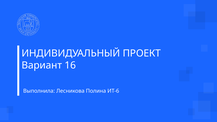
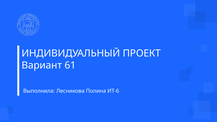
16: 16 -> 61
